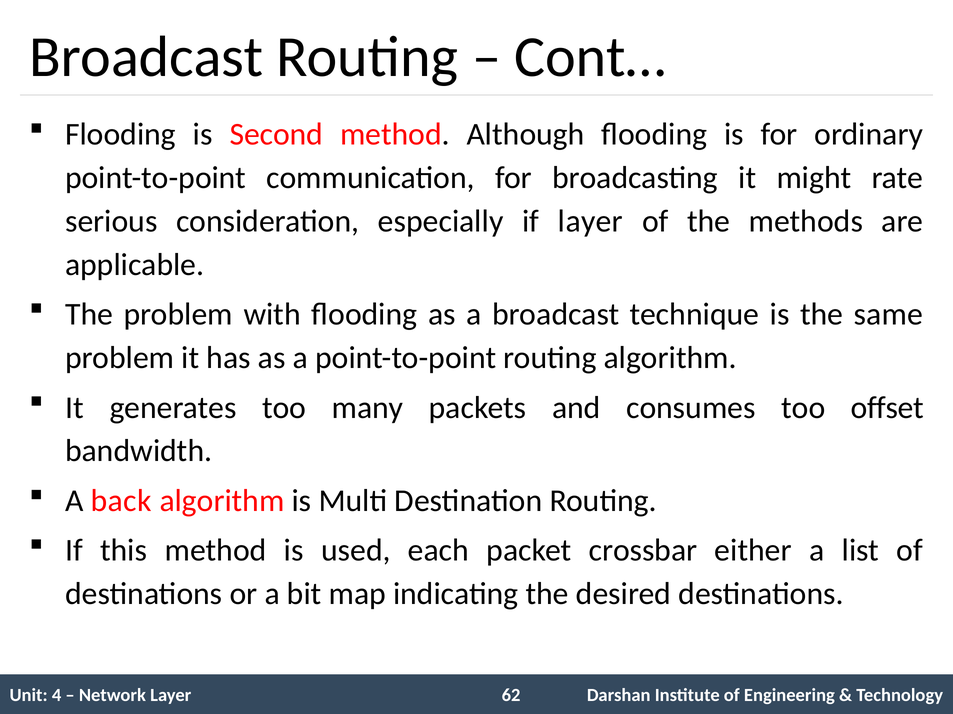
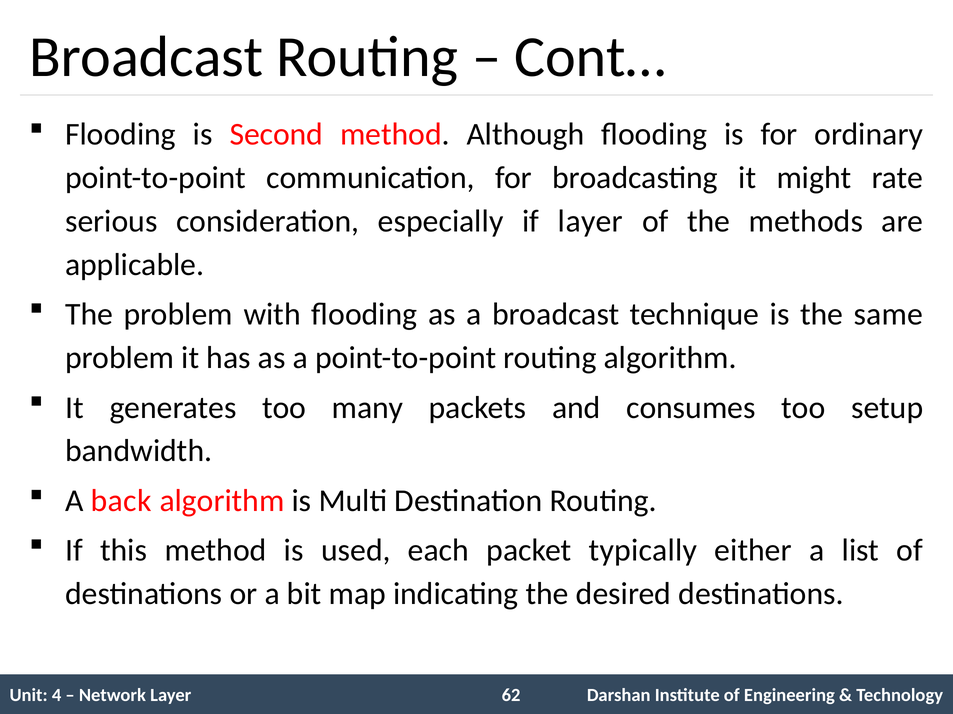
offset: offset -> setup
crossbar: crossbar -> typically
